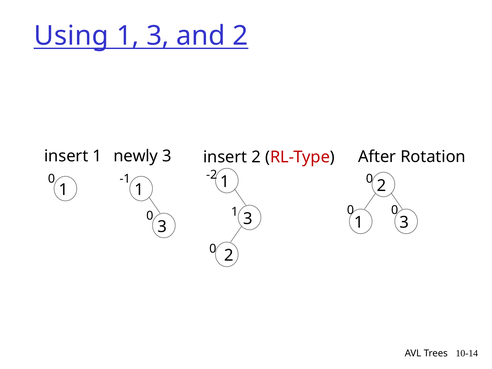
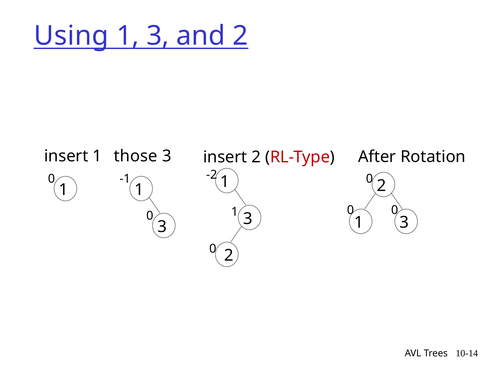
newly: newly -> those
